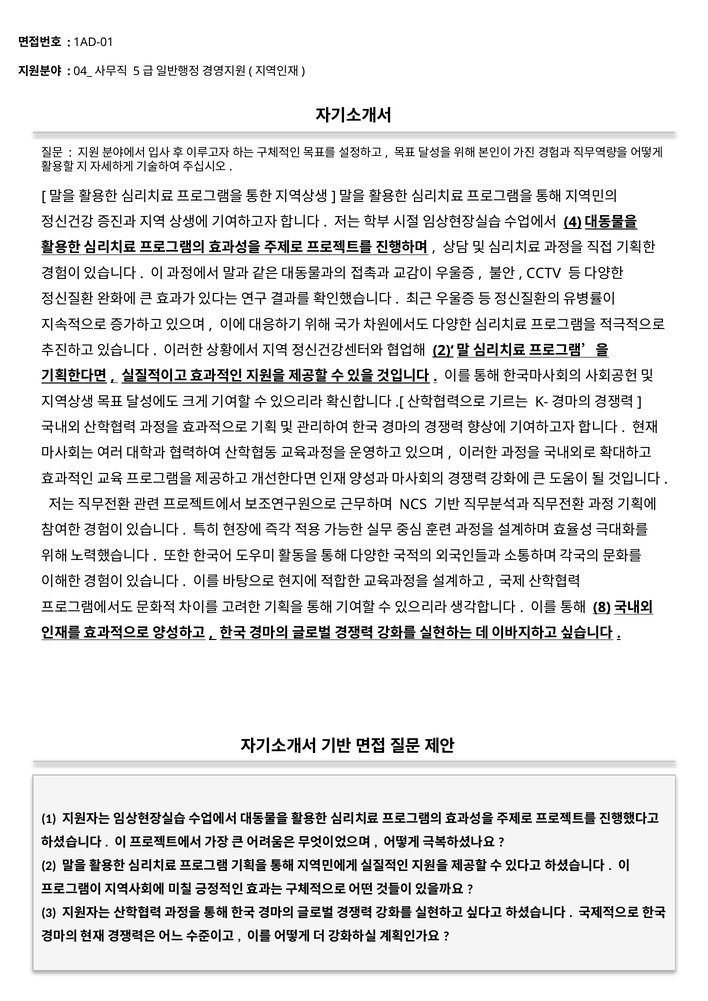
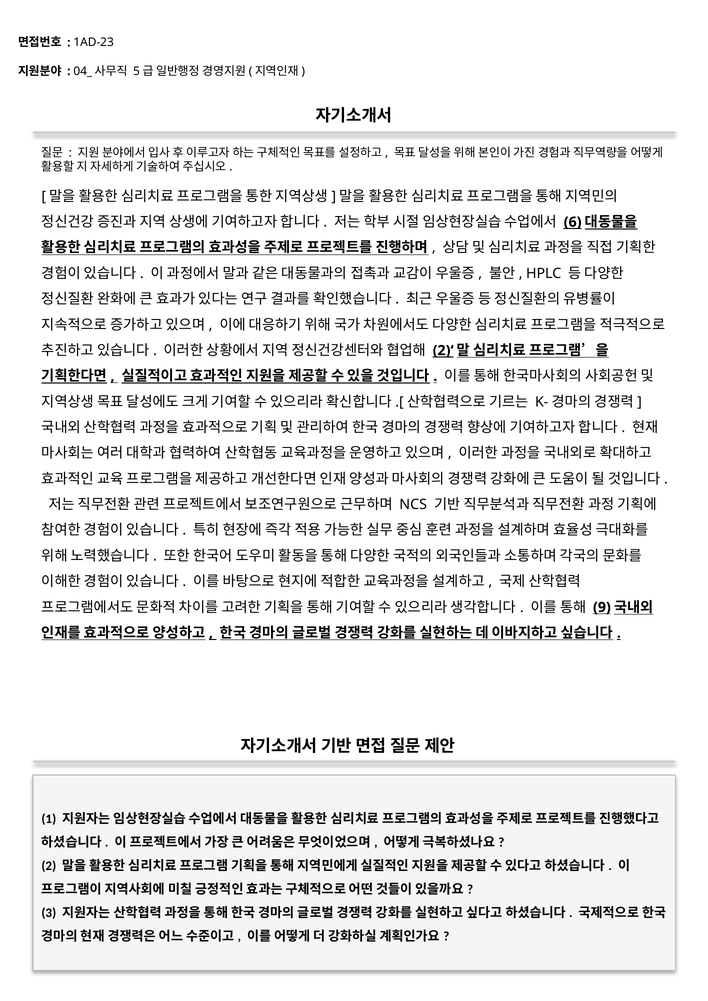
1AD-01: 1AD-01 -> 1AD-23
4: 4 -> 6
CCTV: CCTV -> HPLC
8: 8 -> 9
